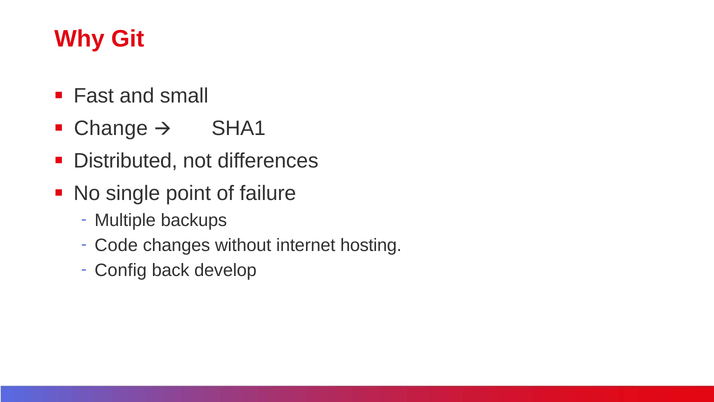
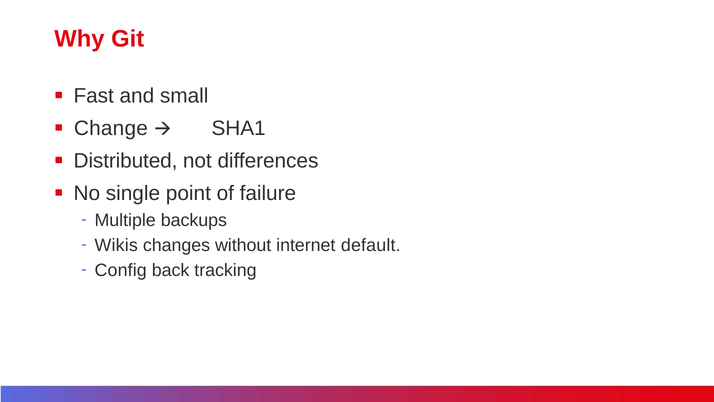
Code: Code -> Wikis
hosting: hosting -> default
develop: develop -> tracking
